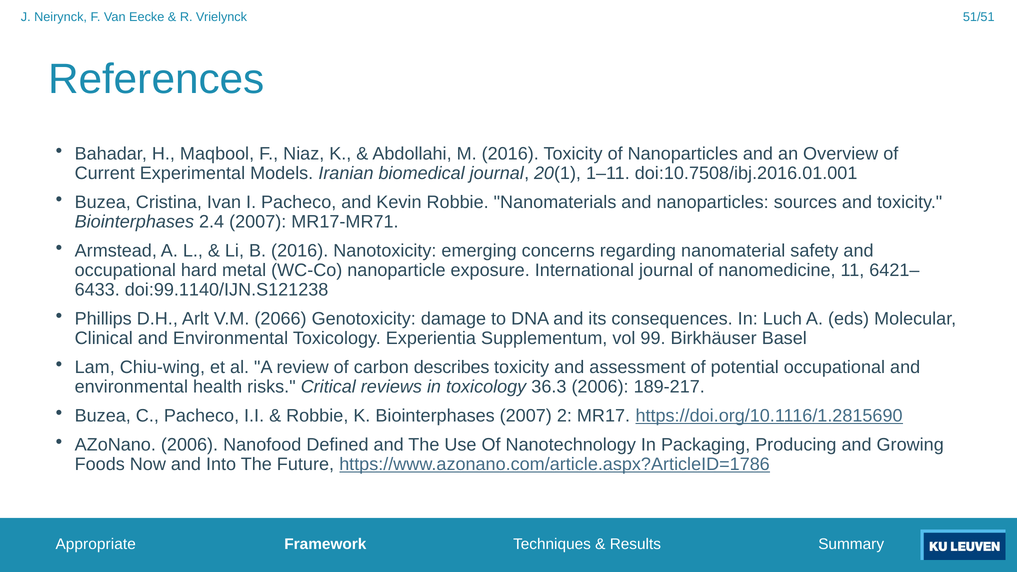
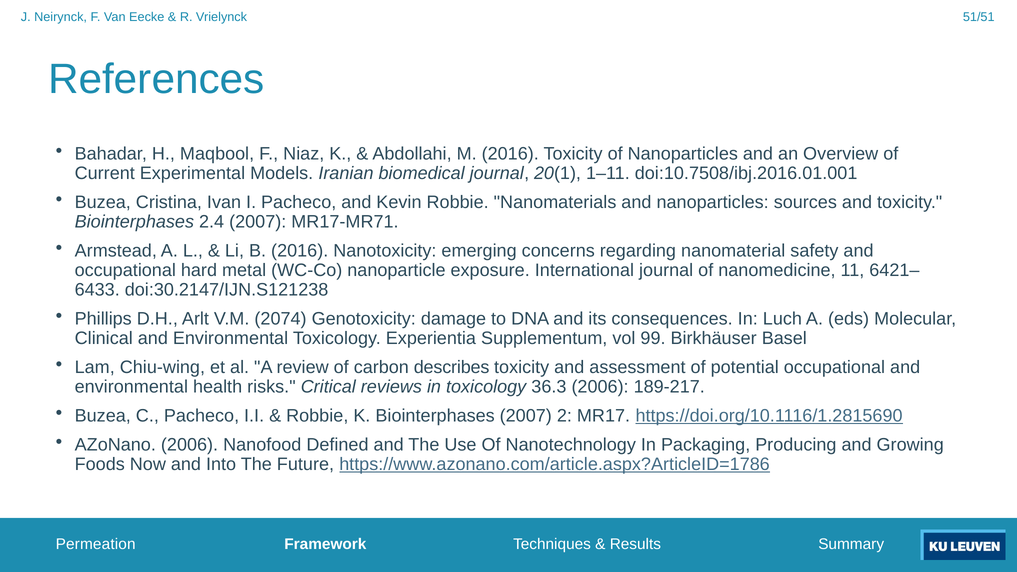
doi:99.1140/IJN.S121238: doi:99.1140/IJN.S121238 -> doi:30.2147/IJN.S121238
2066: 2066 -> 2074
Appropriate: Appropriate -> Permeation
